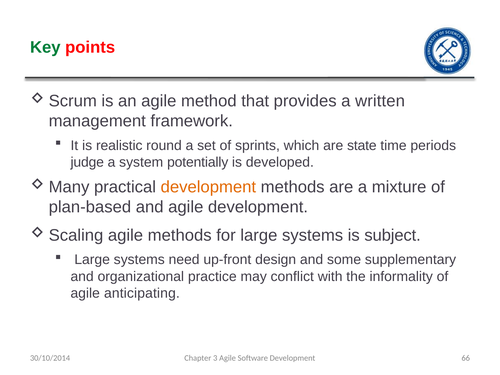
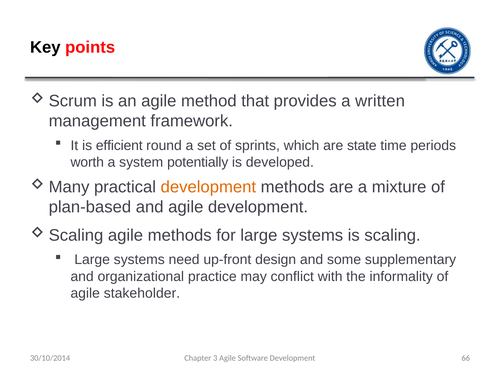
Key colour: green -> black
realistic: realistic -> efficient
judge: judge -> worth
subject: subject -> scaling
anticipating: anticipating -> stakeholder
